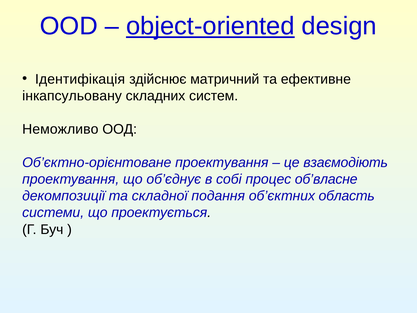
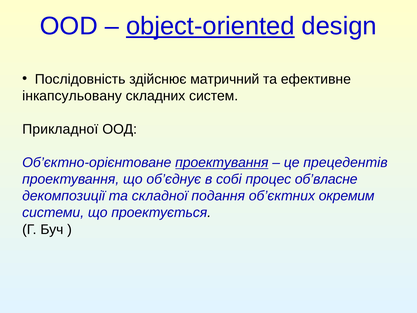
Ідентифікація: Ідентифікація -> Послідовність
Неможливо: Неможливо -> Прикладної
проектування at (222, 163) underline: none -> present
взаємодіють: взаємодіють -> прецедентів
область: область -> окремим
